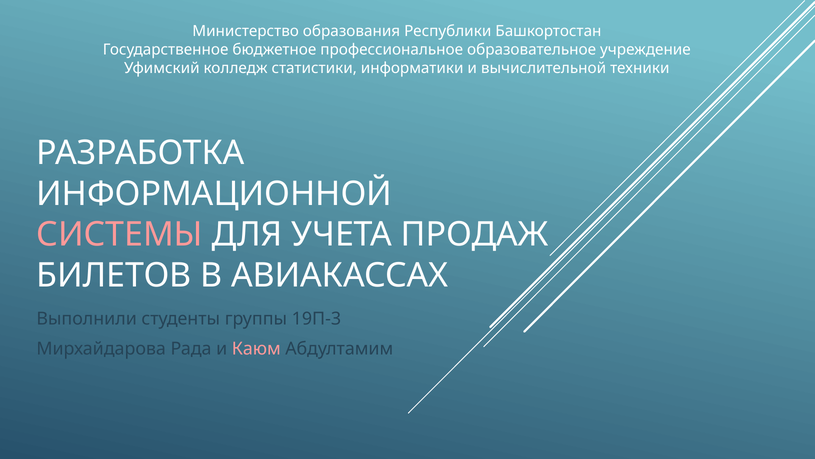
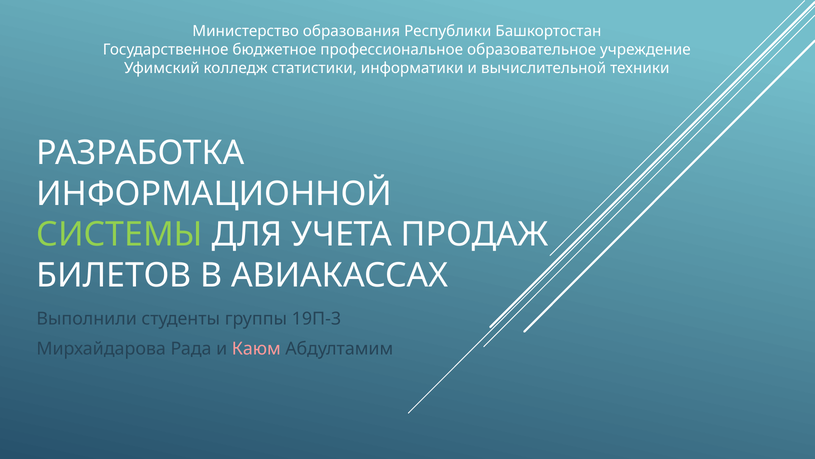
СИСТЕМЫ colour: pink -> light green
